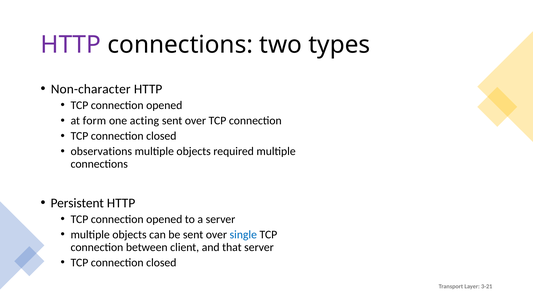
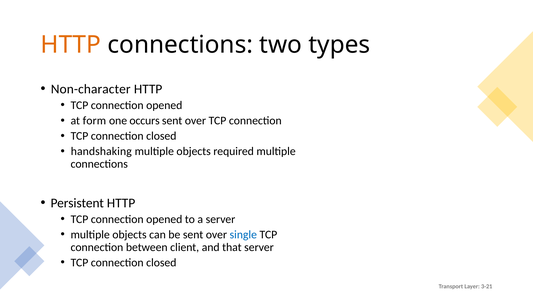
HTTP at (71, 45) colour: purple -> orange
acting: acting -> occurs
observations: observations -> handshaking
